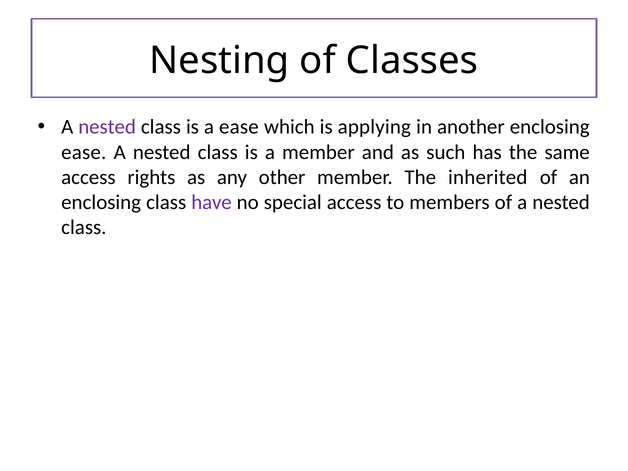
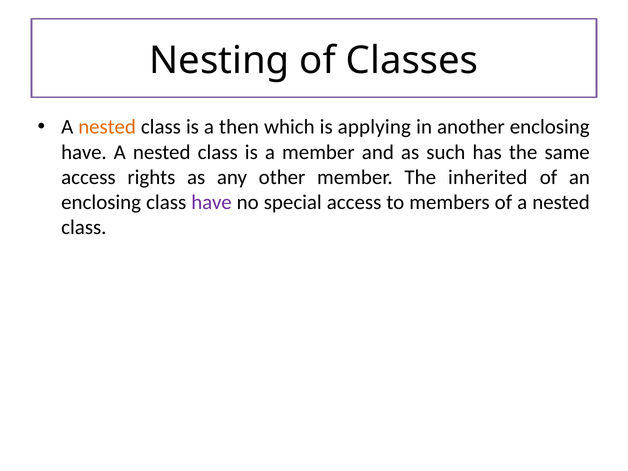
nested at (107, 127) colour: purple -> orange
a ease: ease -> then
ease at (84, 152): ease -> have
